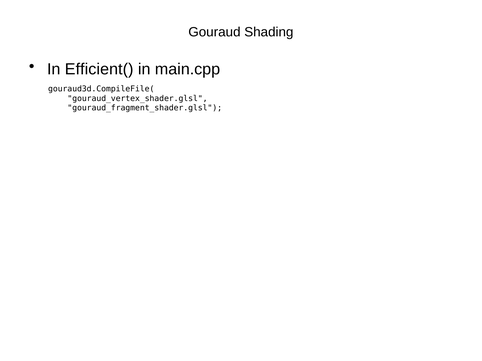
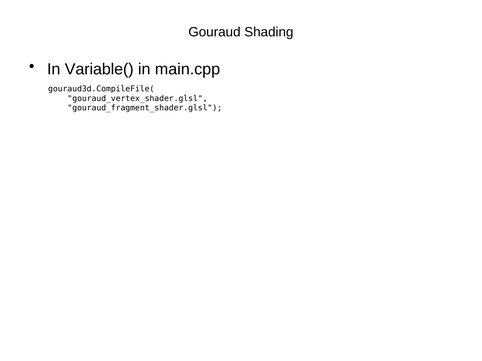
Efficient(: Efficient( -> Variable(
